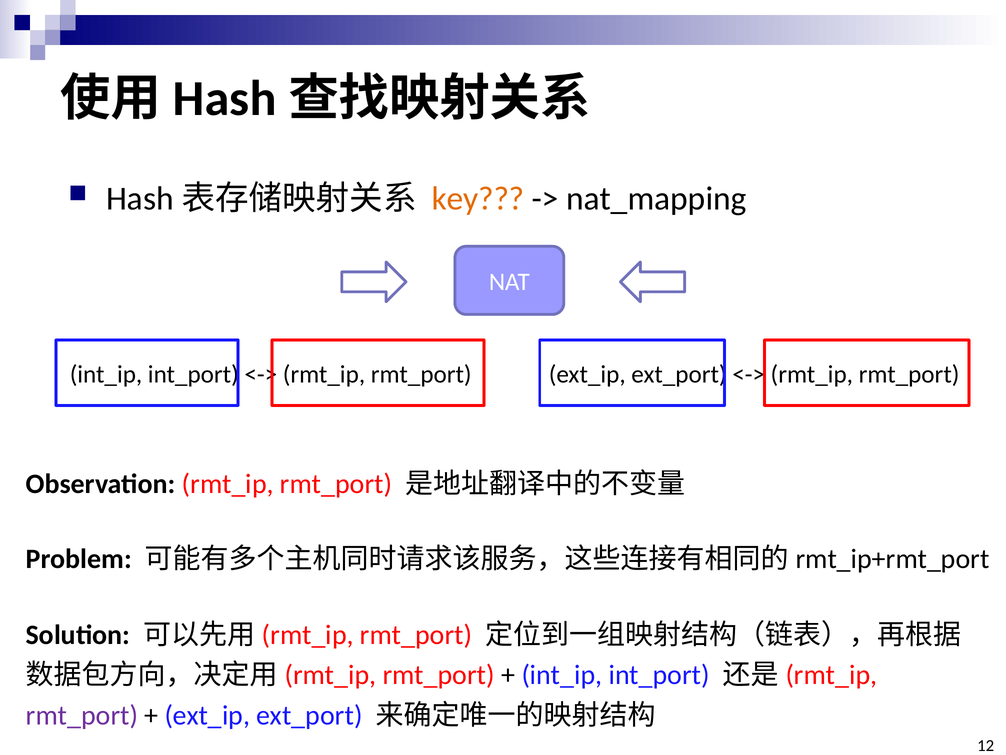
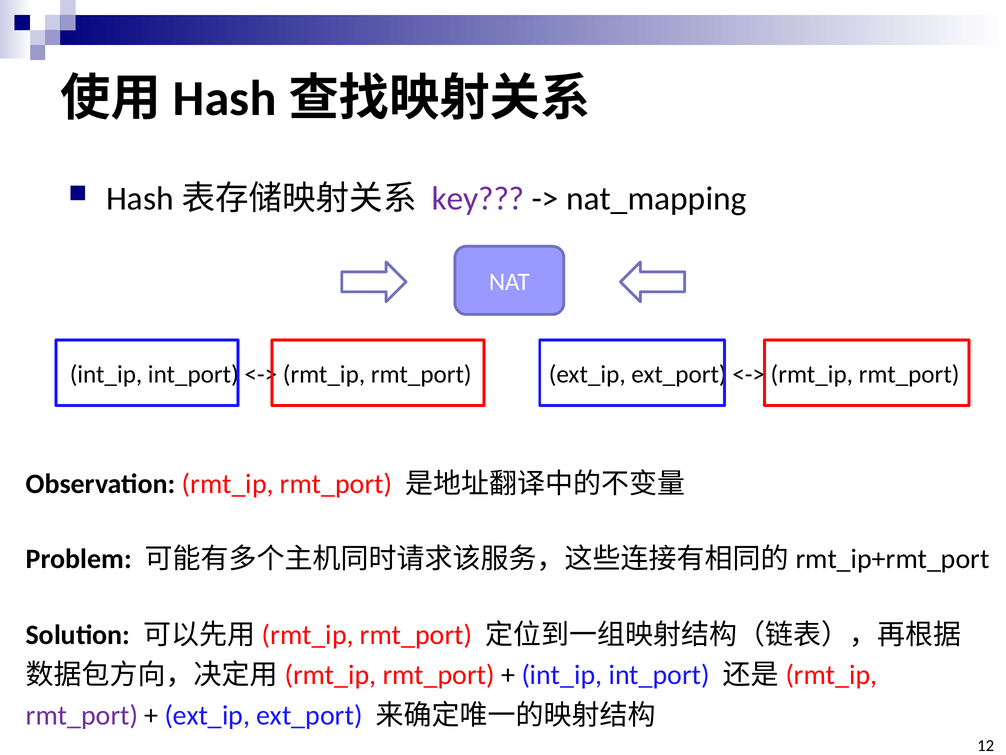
key colour: orange -> purple
